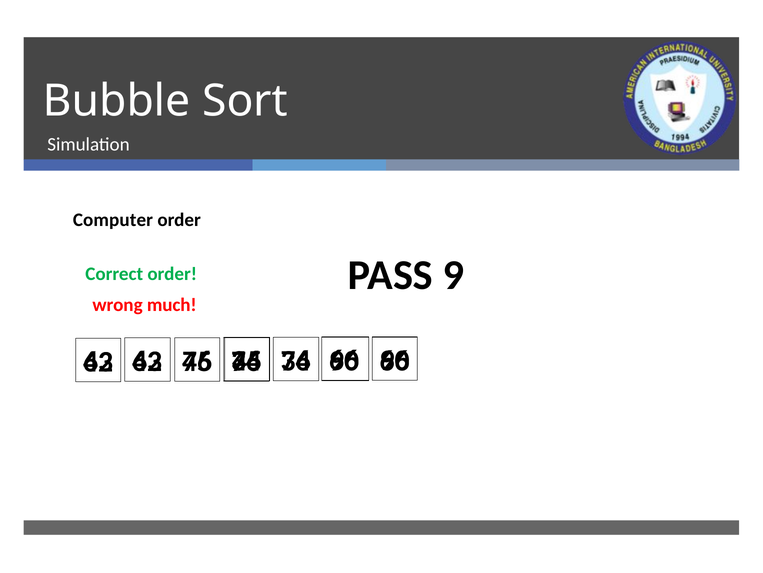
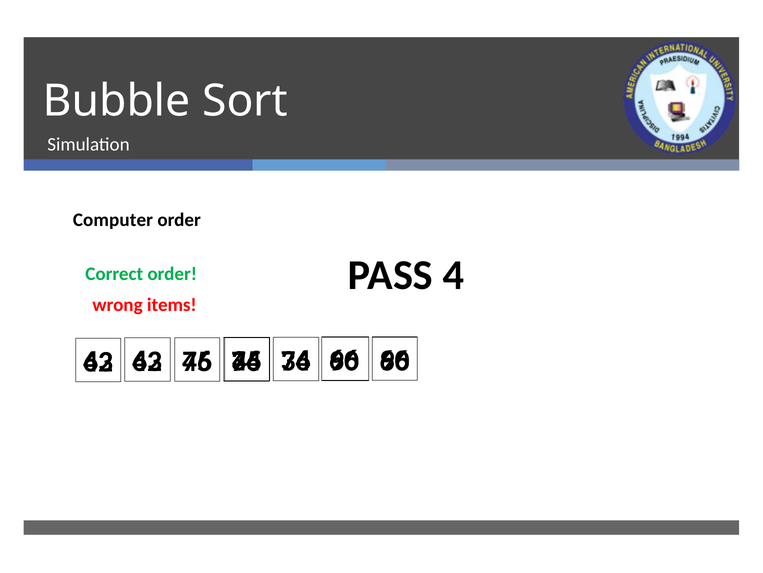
9: 9 -> 4
much: much -> items
